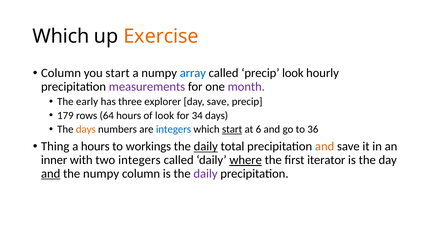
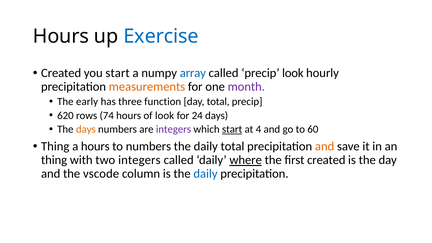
Which at (61, 36): Which -> Hours
Exercise colour: orange -> blue
Column at (61, 73): Column -> Created
measurements colour: purple -> orange
explorer: explorer -> function
day save: save -> total
179: 179 -> 620
64: 64 -> 74
34: 34 -> 24
integers at (174, 129) colour: blue -> purple
6: 6 -> 4
36: 36 -> 60
to workings: workings -> numbers
daily at (206, 146) underline: present -> none
inner at (54, 160): inner -> thing
first iterator: iterator -> created
and at (51, 174) underline: present -> none
the numpy: numpy -> vscode
daily at (206, 174) colour: purple -> blue
